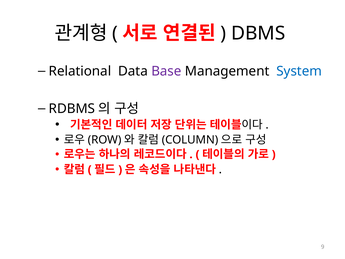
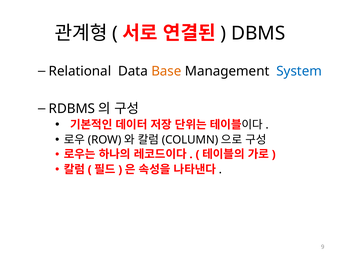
Base colour: purple -> orange
